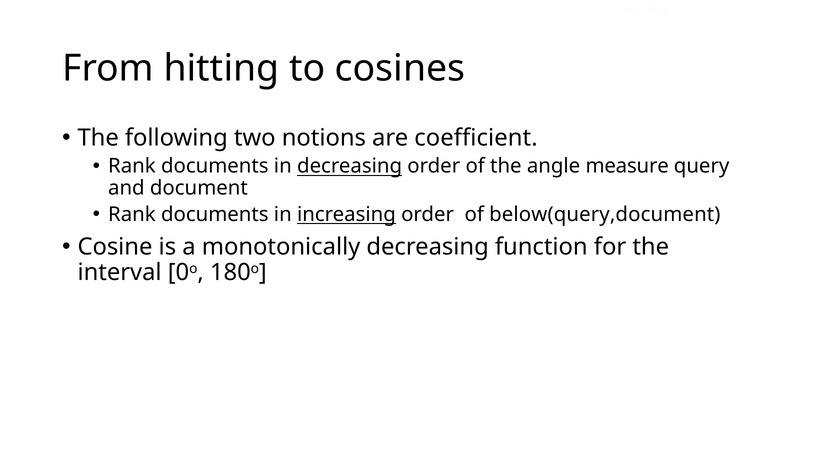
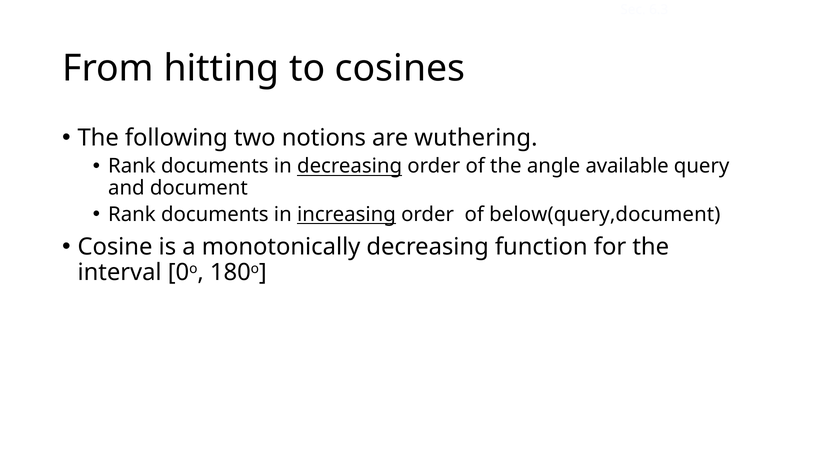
coefficient: coefficient -> wuthering
measure: measure -> available
